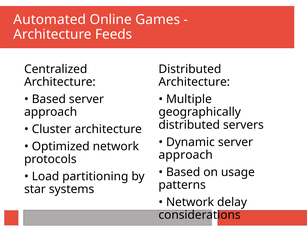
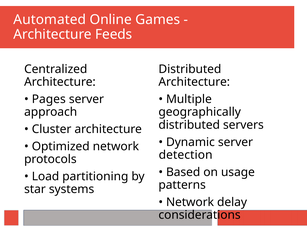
Based at (49, 99): Based -> Pages
approach at (186, 155): approach -> detection
